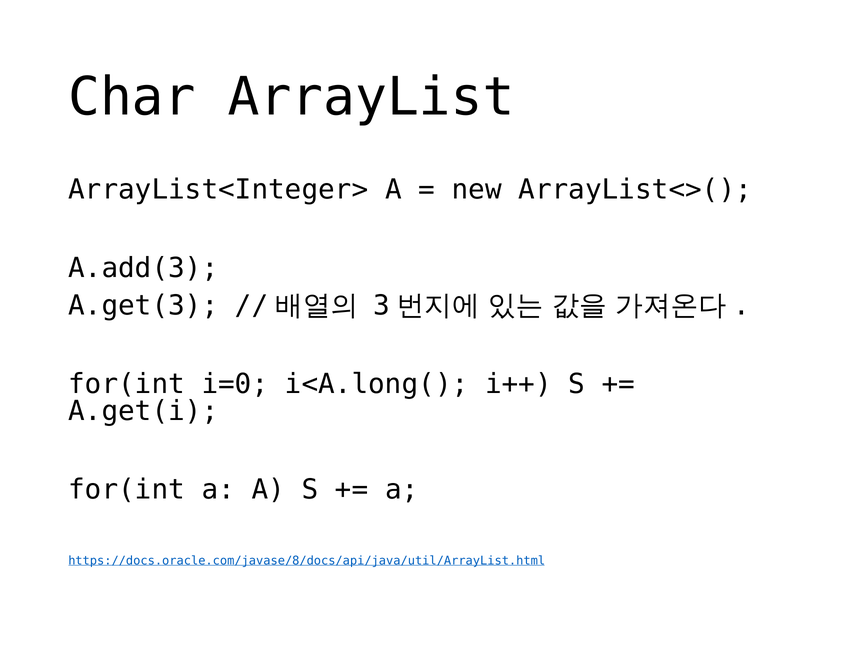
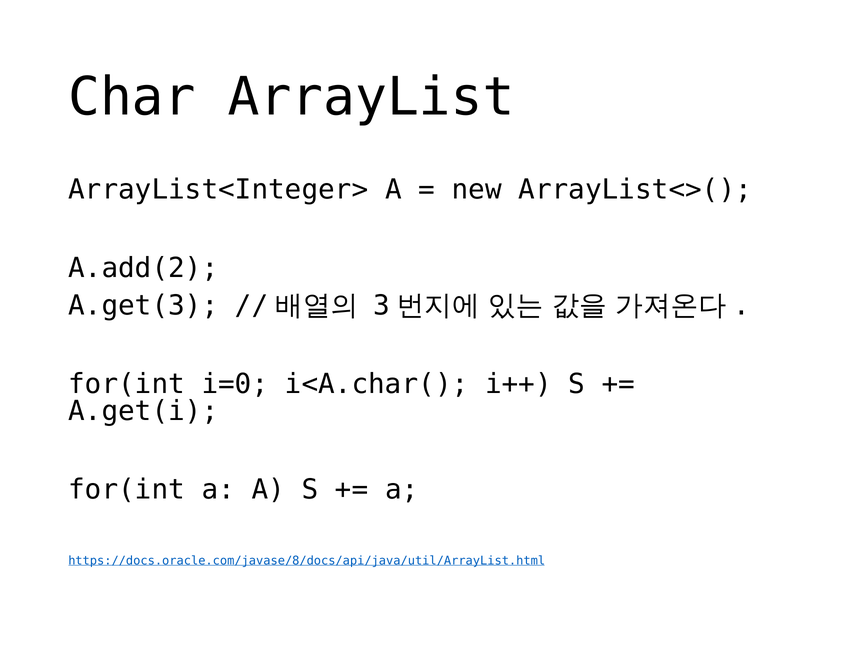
A.add(3: A.add(3 -> A.add(2
i<A.long(: i<A.long( -> i<A.char(
